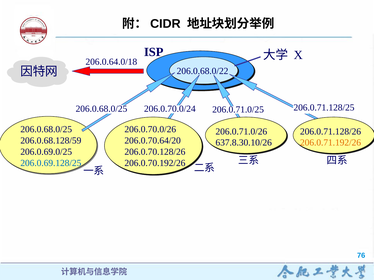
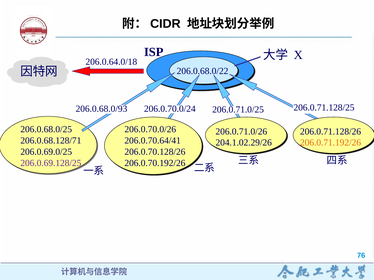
206.0.68.0/25 at (101, 109): 206.0.68.0/25 -> 206.0.68.0/93
206.0.68.128/59: 206.0.68.128/59 -> 206.0.68.128/71
206.0.70.64/20: 206.0.70.64/20 -> 206.0.70.64/41
637.8.30.10/26: 637.8.30.10/26 -> 204.1.02.29/26
206.0.69.128/25 colour: blue -> purple
